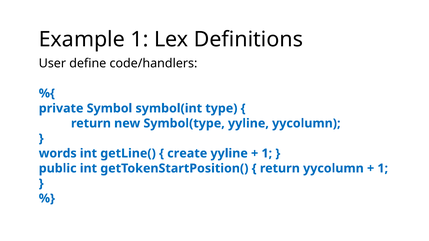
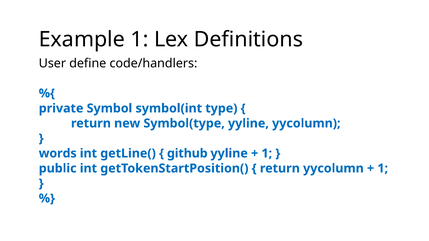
create: create -> github
